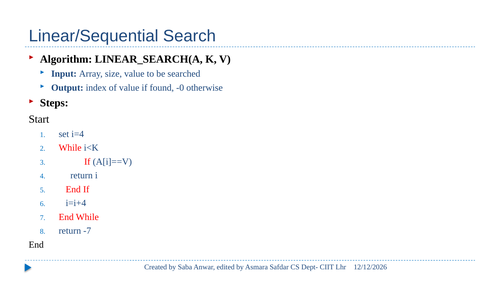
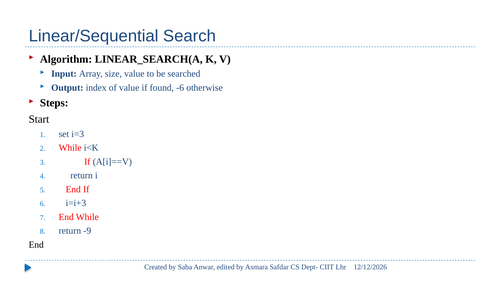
-0: -0 -> -6
i=4: i=4 -> i=3
i=i+4: i=i+4 -> i=i+3
-7: -7 -> -9
